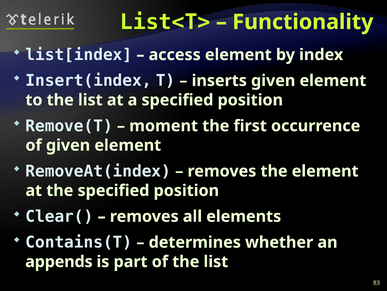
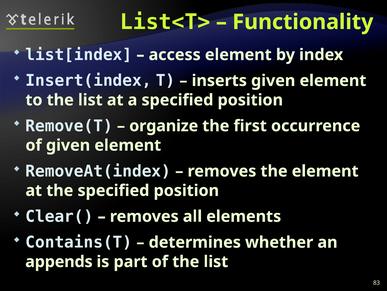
moment: moment -> organize
